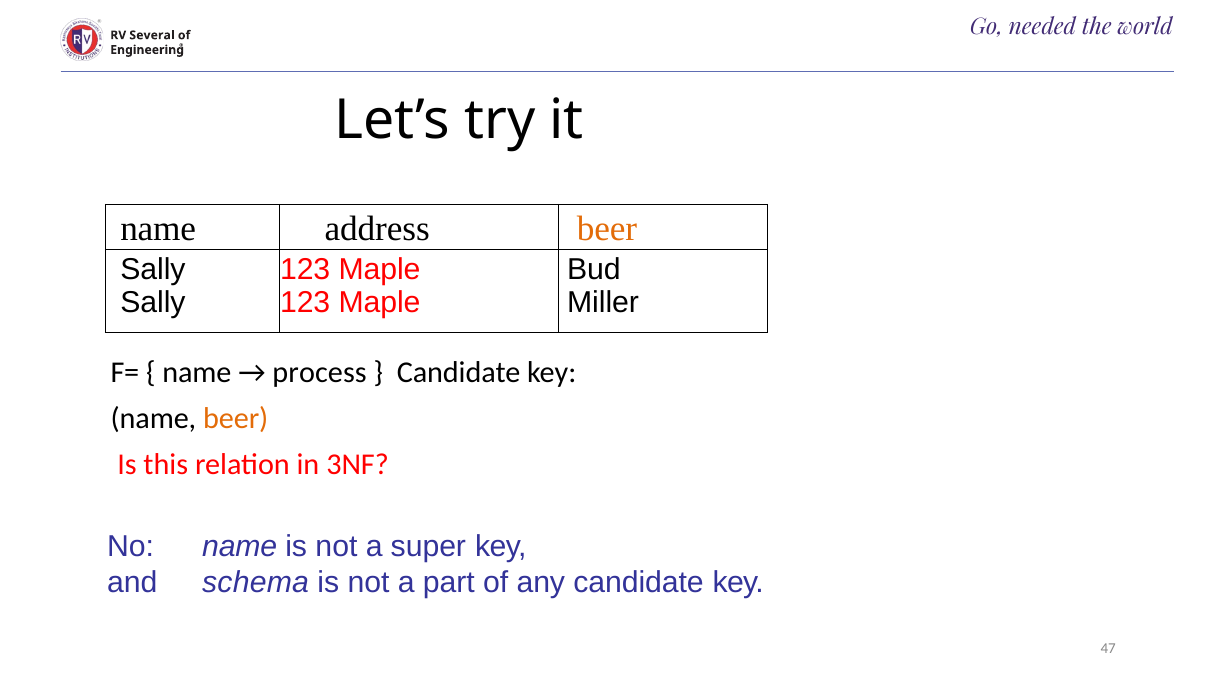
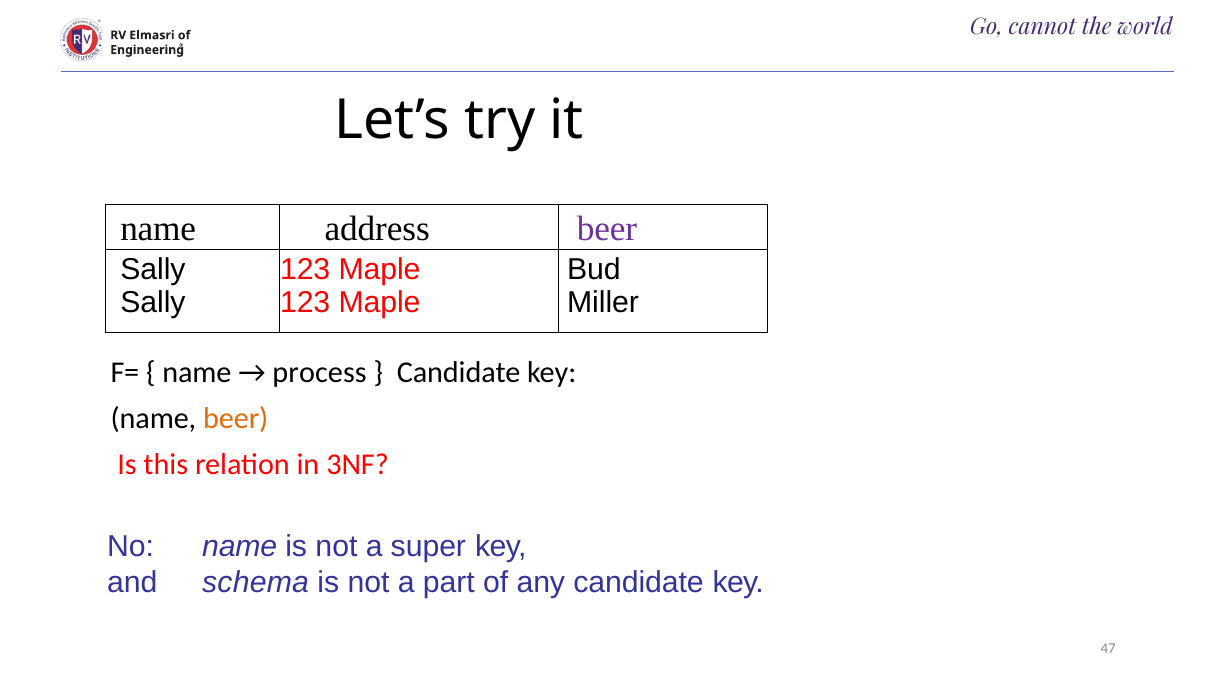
needed: needed -> cannot
Several: Several -> Elmasri
beer at (607, 229) colour: orange -> purple
